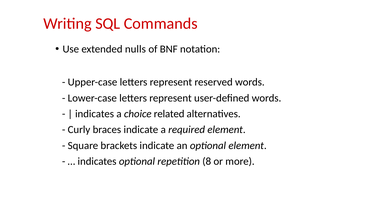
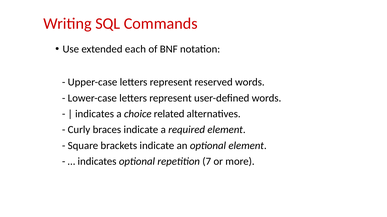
nulls: nulls -> each
8: 8 -> 7
